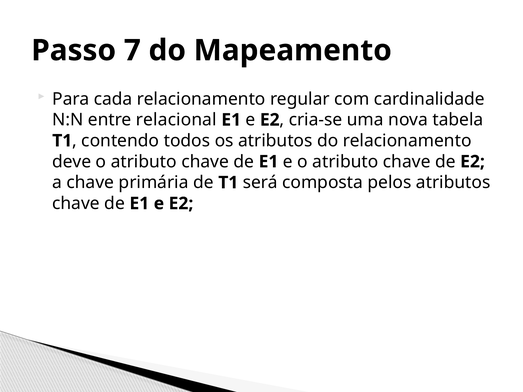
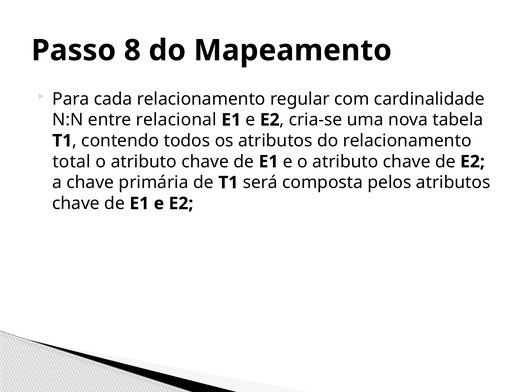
7: 7 -> 8
deve: deve -> total
